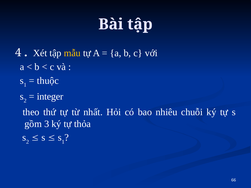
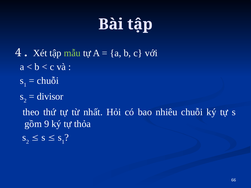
mẫu colour: yellow -> light green
thuộc at (48, 81): thuộc -> chuỗi
integer: integer -> divisor
3: 3 -> 9
